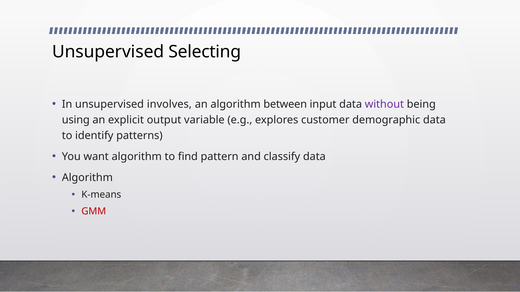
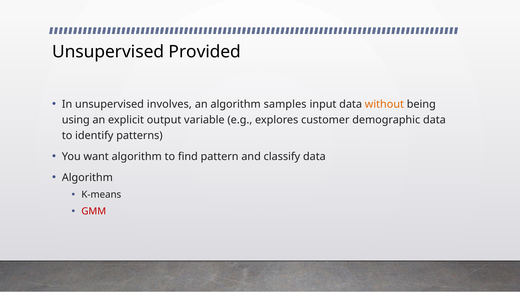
Selecting: Selecting -> Provided
between: between -> samples
without colour: purple -> orange
